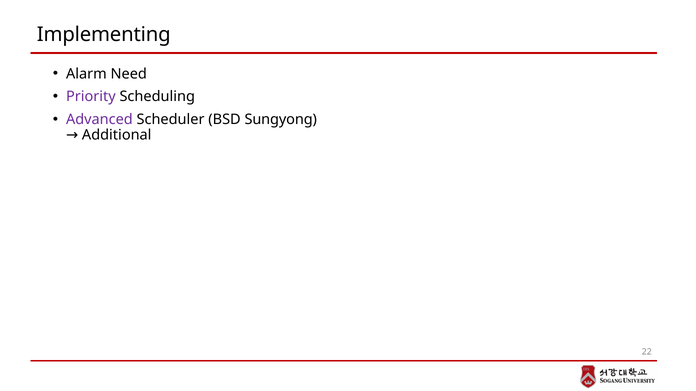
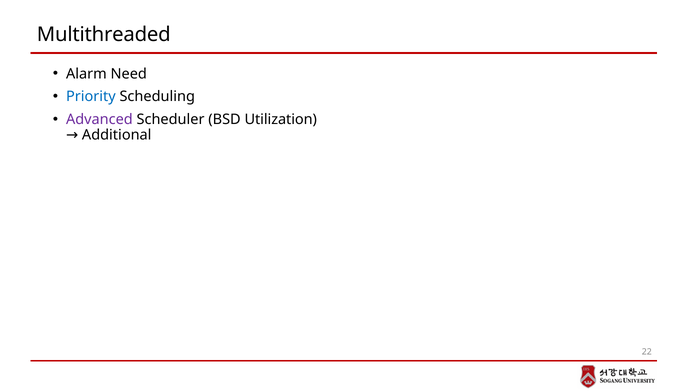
Implementing: Implementing -> Multithreaded
Priority colour: purple -> blue
Sungyong: Sungyong -> Utilization
